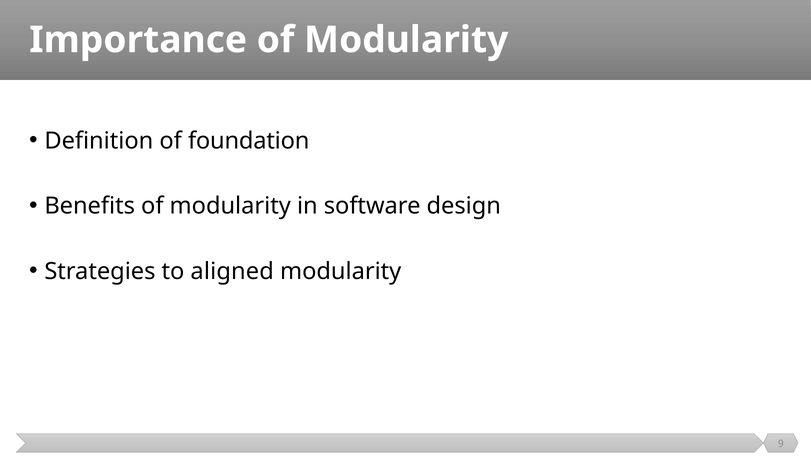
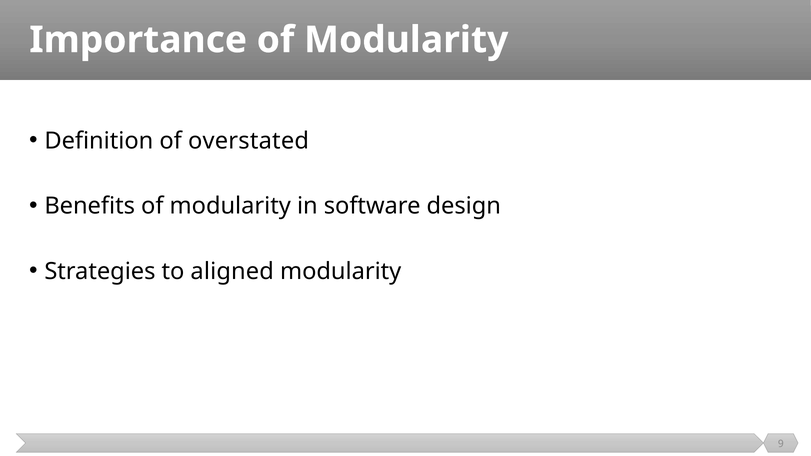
foundation: foundation -> overstated
